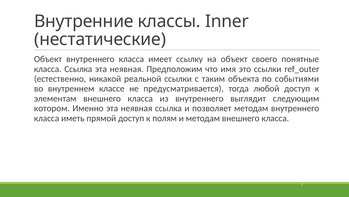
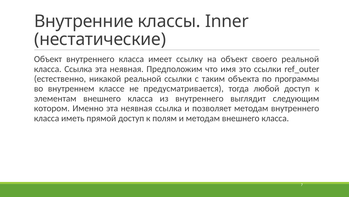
своего понятные: понятные -> реальной
событиями: событиями -> программы
